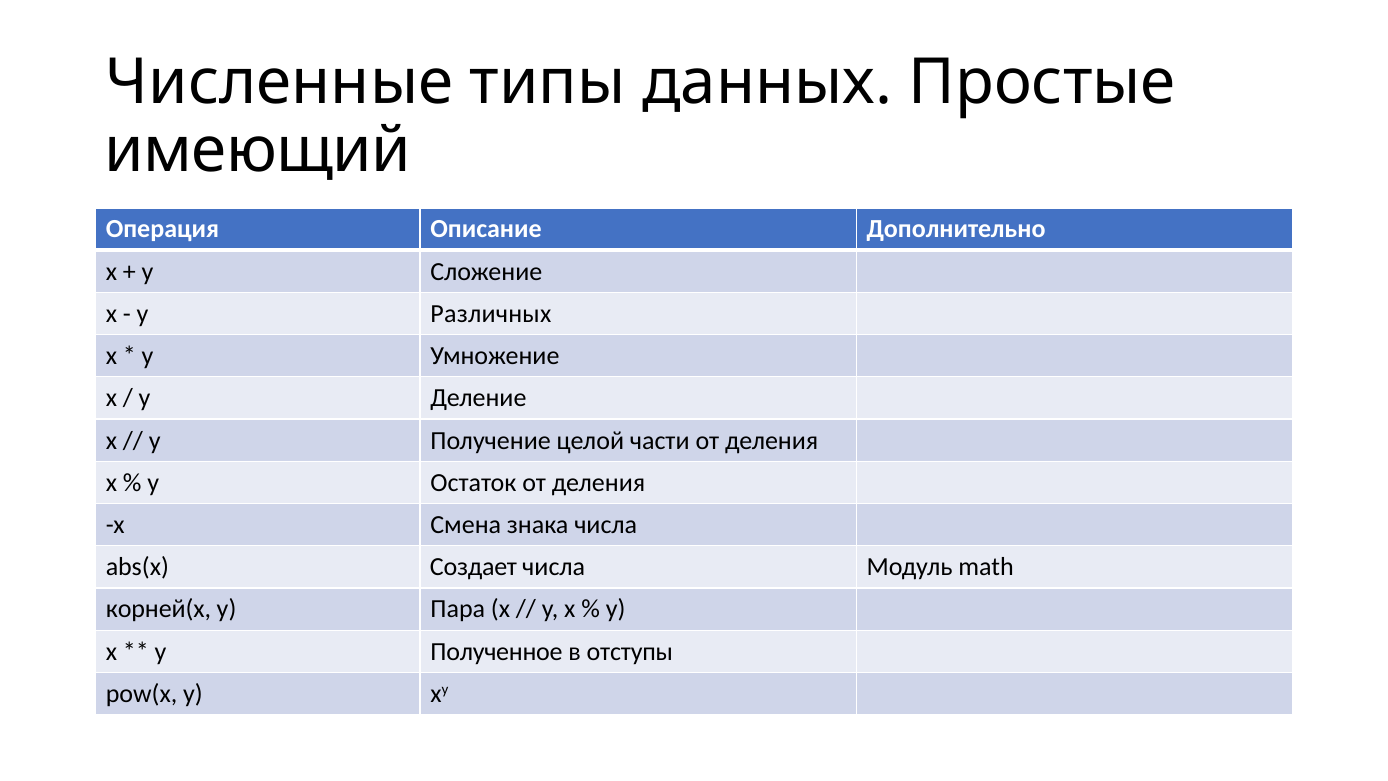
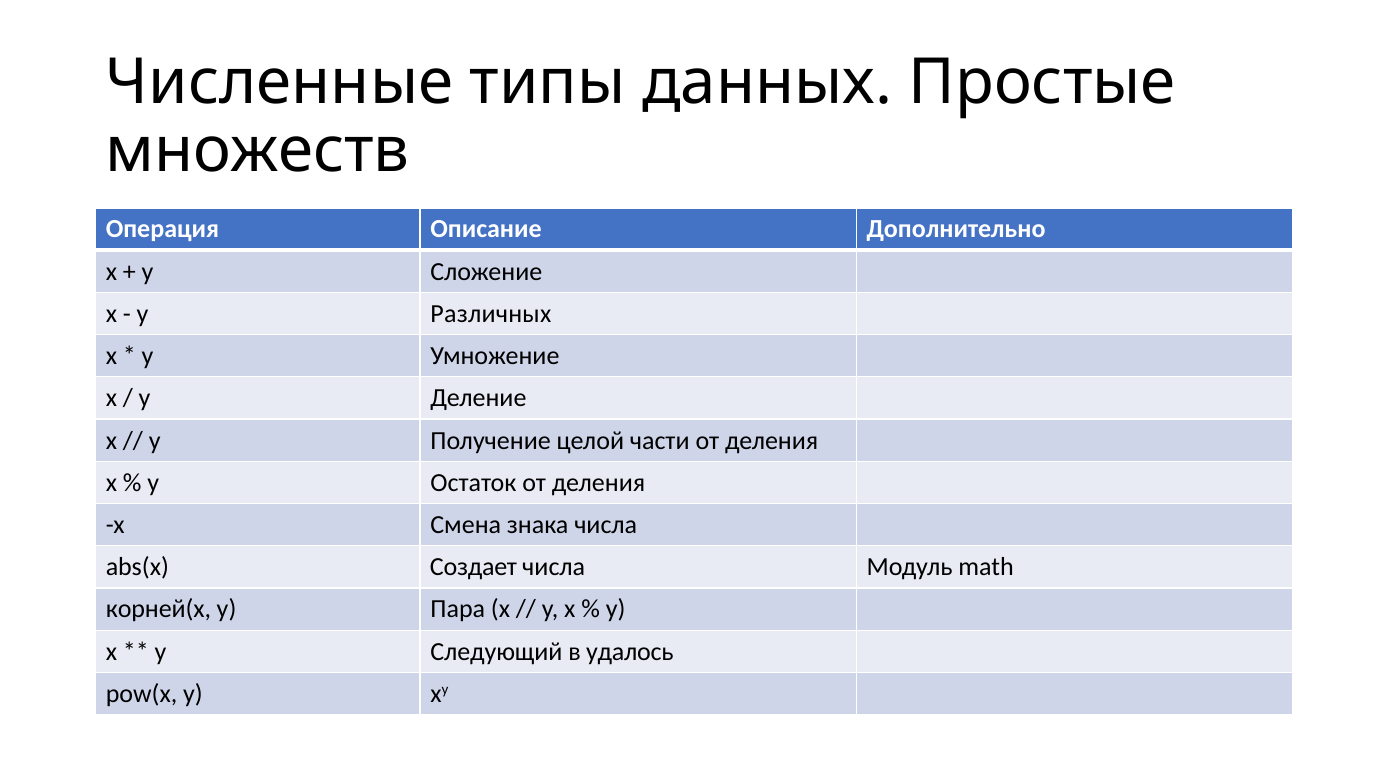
имеющий: имеющий -> множеств
Полученное: Полученное -> Следующий
отступы: отступы -> удалось
